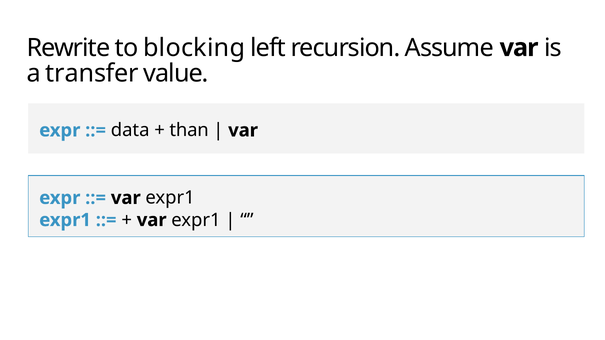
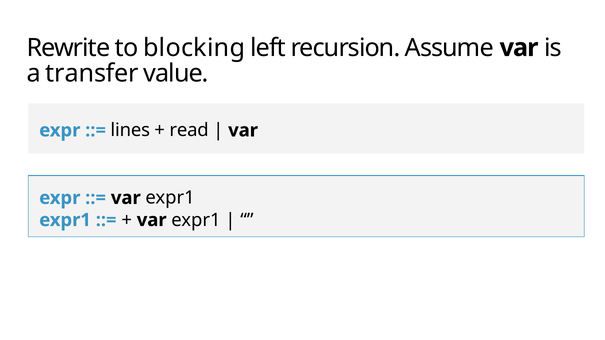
data: data -> lines
than: than -> read
